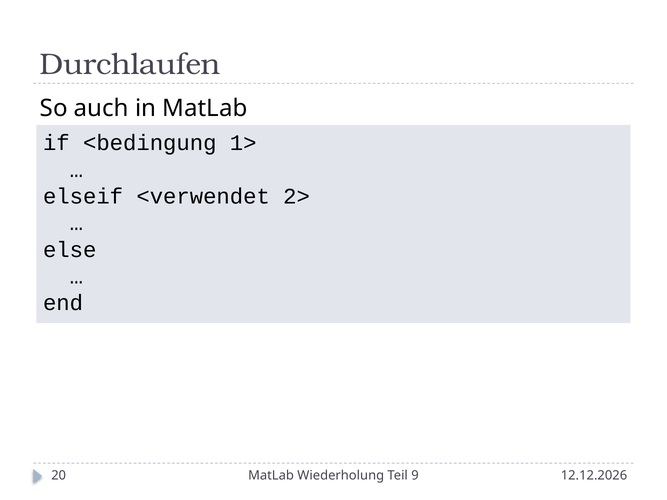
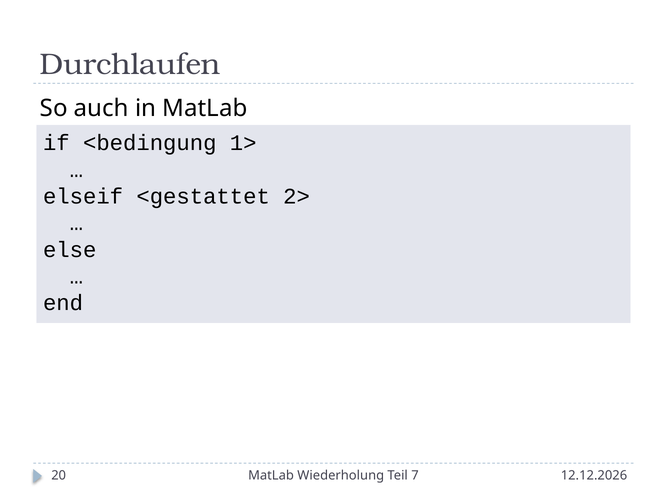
<verwendet: <verwendet -> <gestattet
9: 9 -> 7
